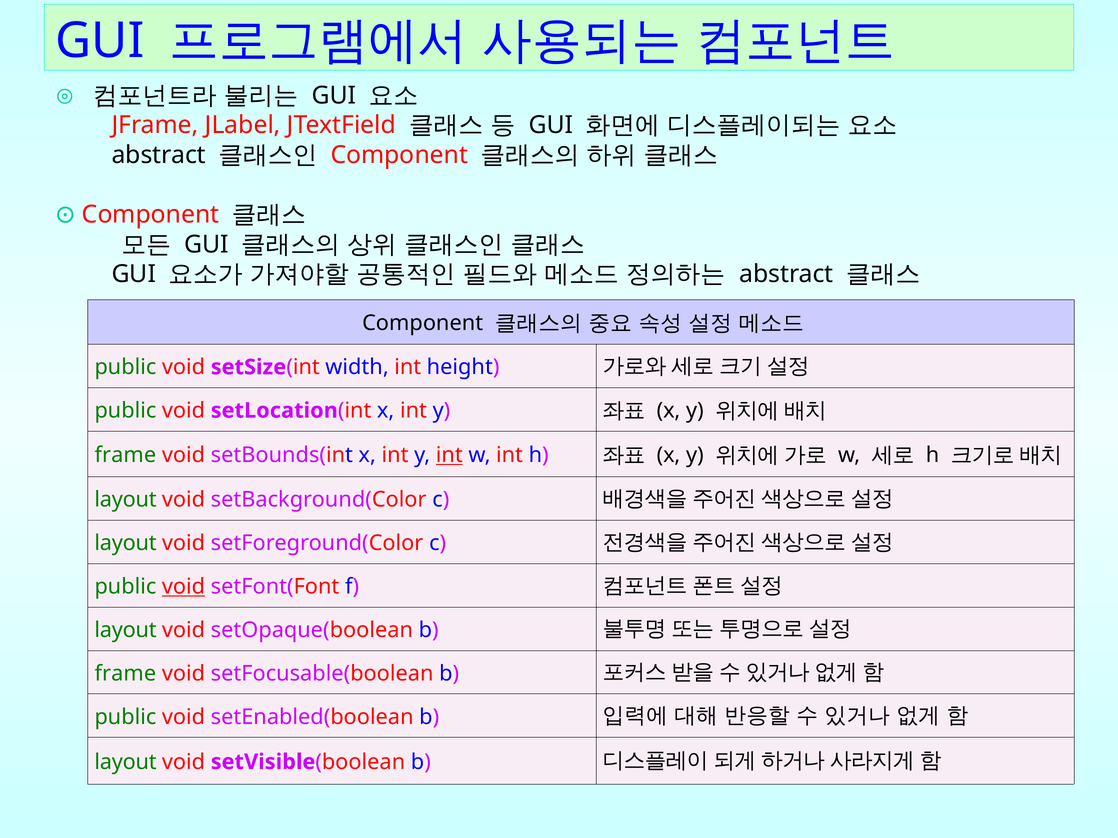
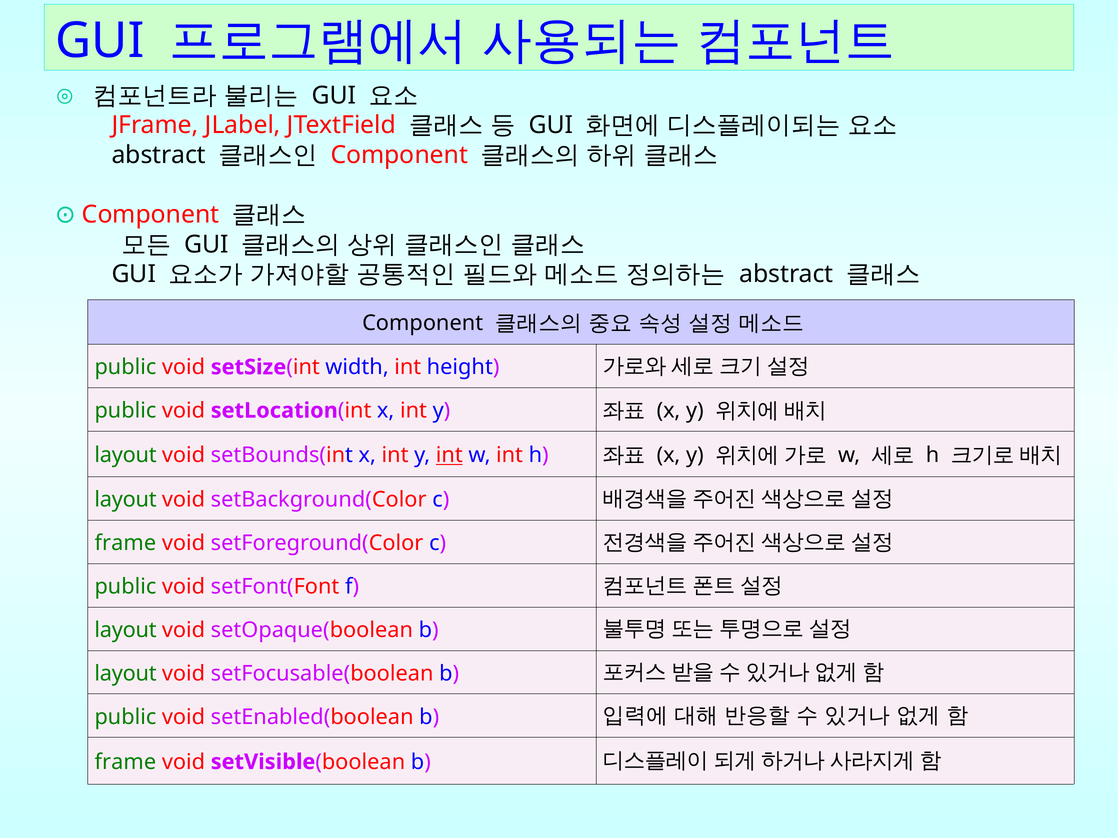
frame at (125, 455): frame -> layout
layout at (126, 543): layout -> frame
void at (184, 587) underline: present -> none
frame at (125, 674): frame -> layout
layout at (126, 762): layout -> frame
